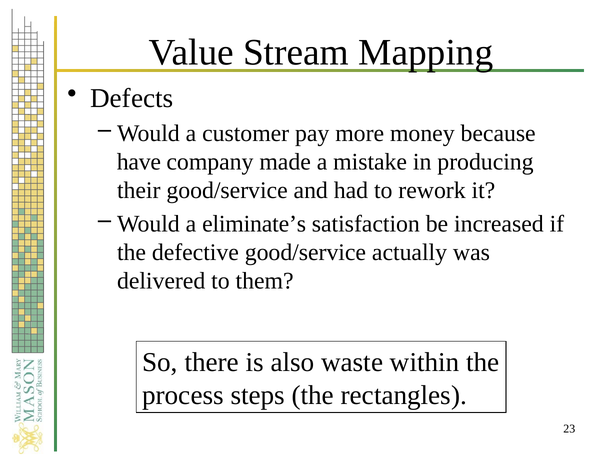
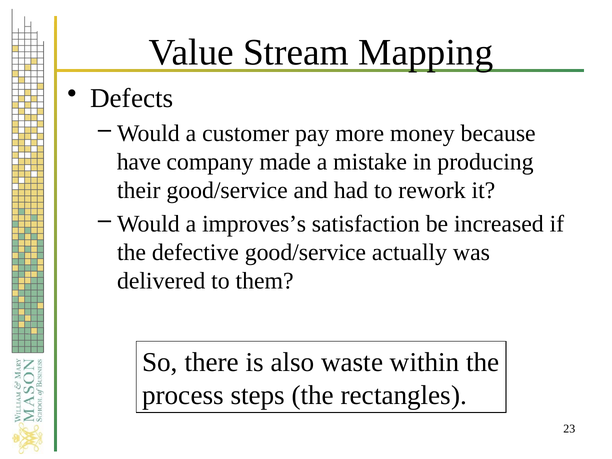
eliminate’s: eliminate’s -> improves’s
